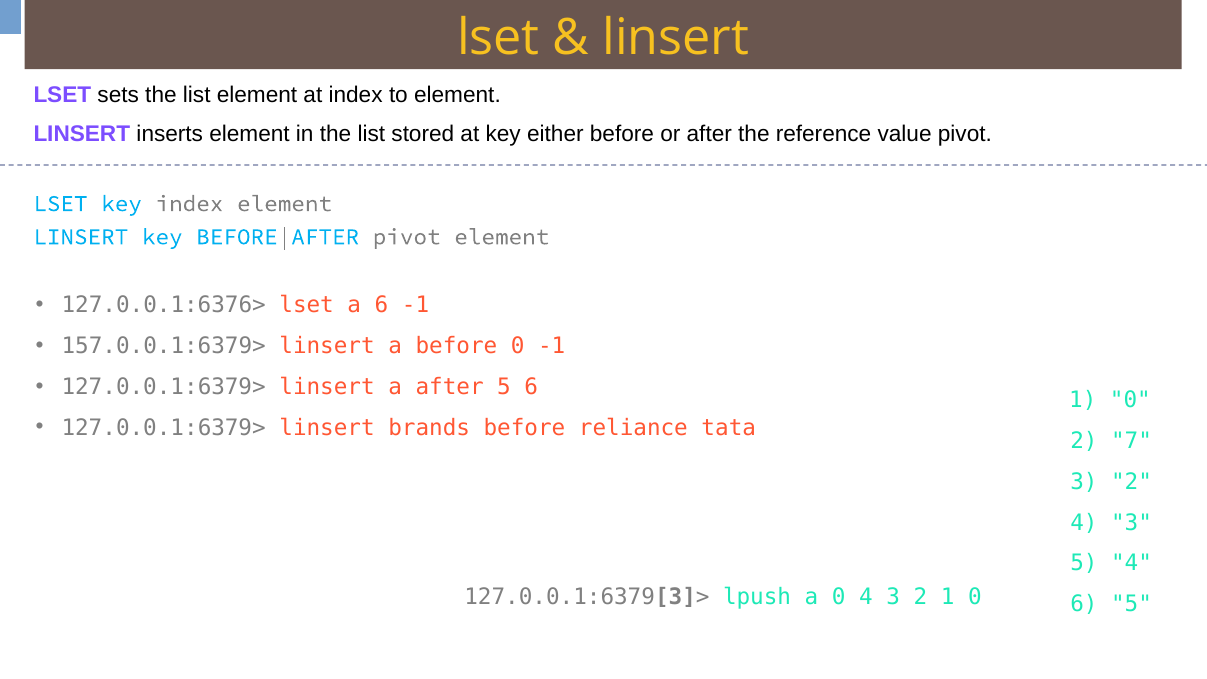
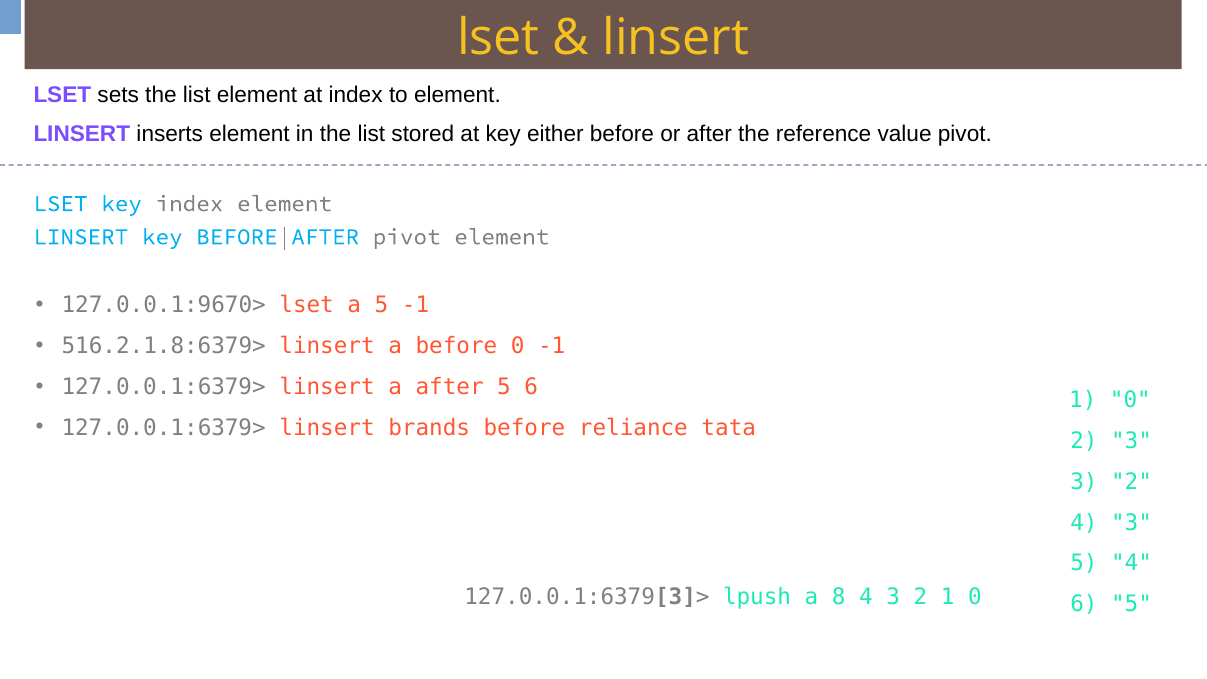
127.0.0.1:6376>: 127.0.0.1:6376> -> 127.0.0.1:9670>
a 6: 6 -> 5
157.0.0.1:6379>: 157.0.0.1:6379> -> 516.2.1.8:6379>
2 7: 7 -> 3
a 0: 0 -> 8
